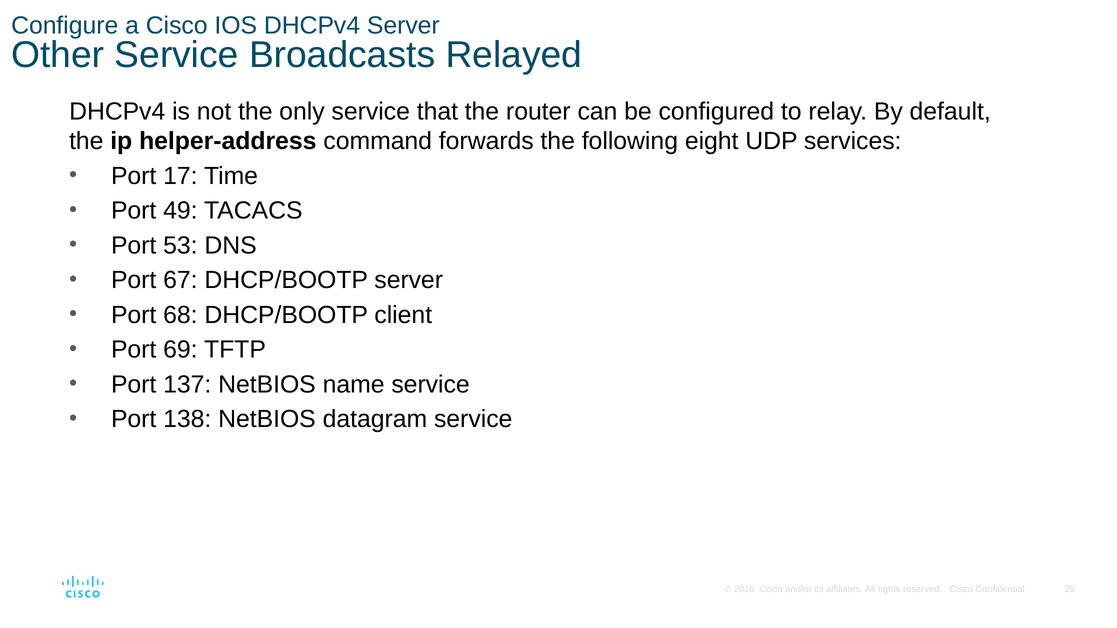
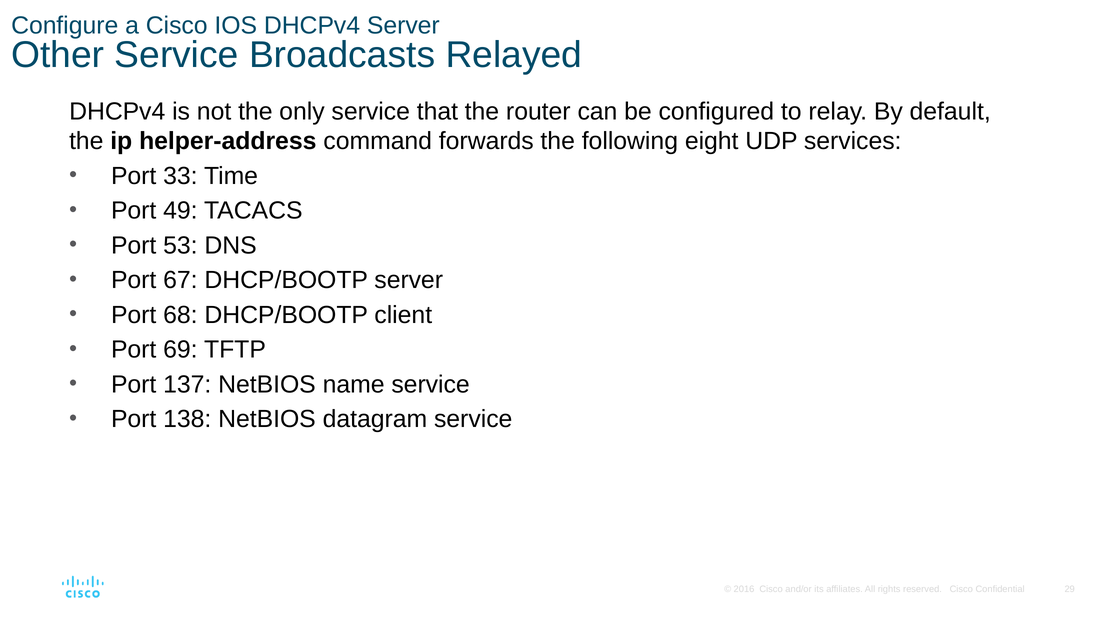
17: 17 -> 33
